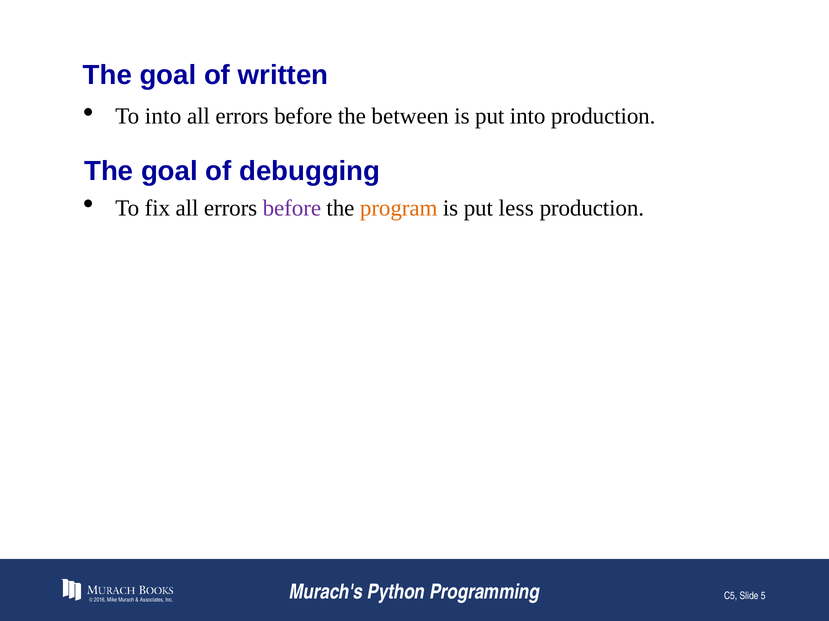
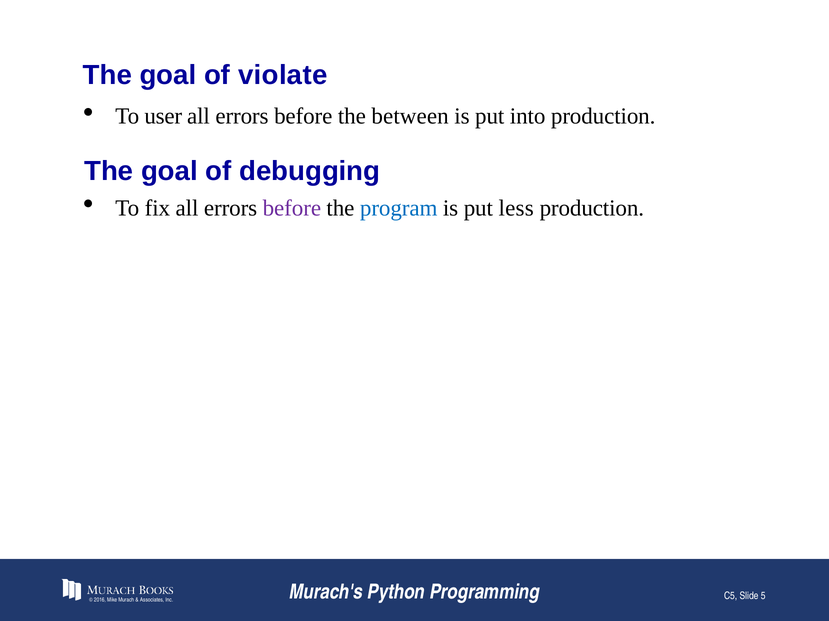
written: written -> violate
To into: into -> user
program colour: orange -> blue
